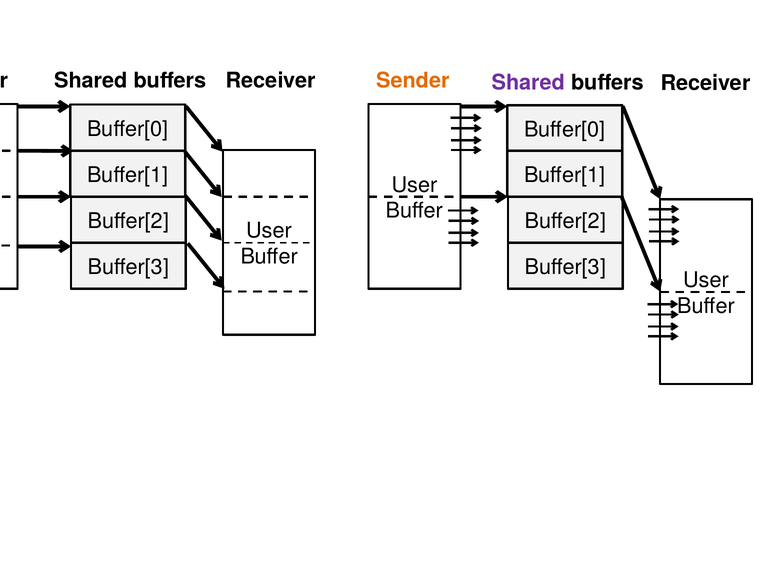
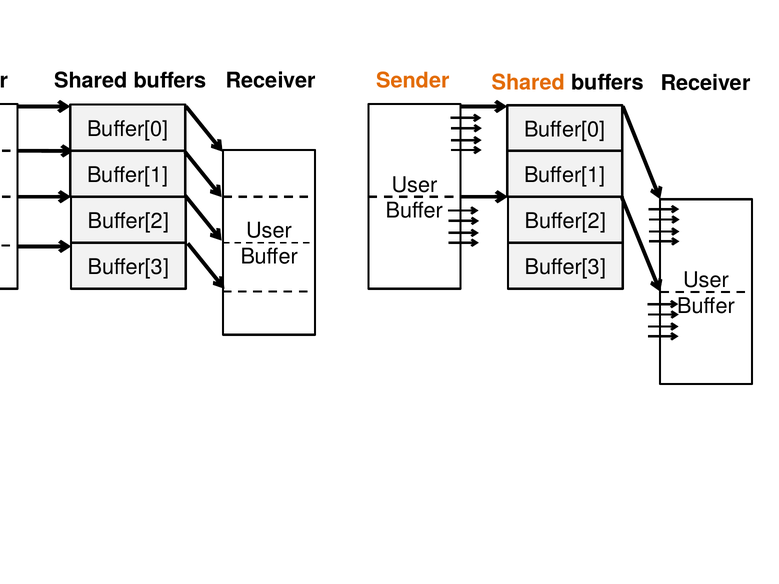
Shared at (528, 83) colour: purple -> orange
